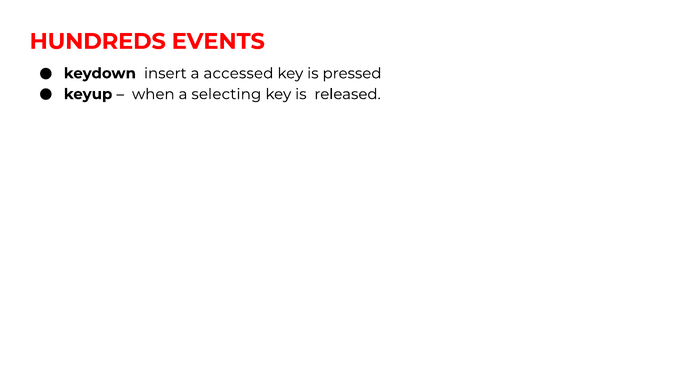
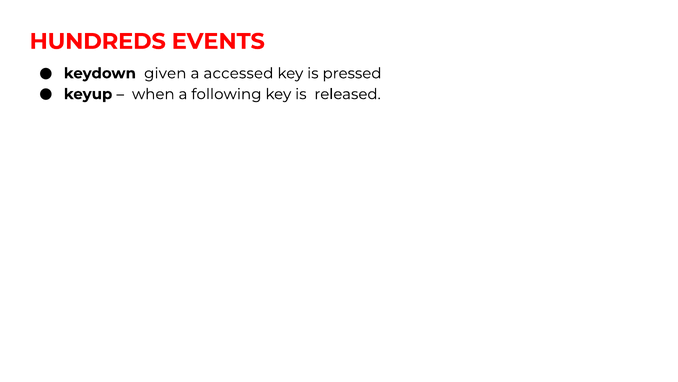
insert: insert -> given
selecting: selecting -> following
